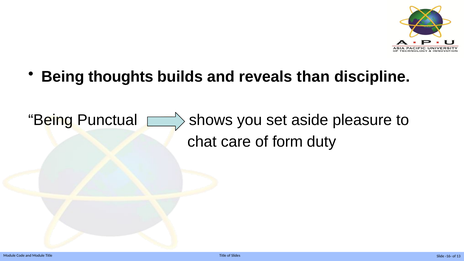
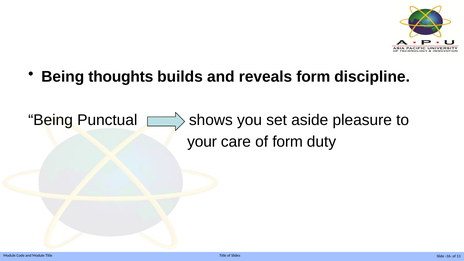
reveals than: than -> form
chat: chat -> your
